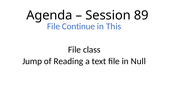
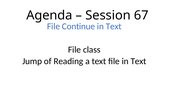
89: 89 -> 67
This at (114, 27): This -> Text
file in Null: Null -> Text
